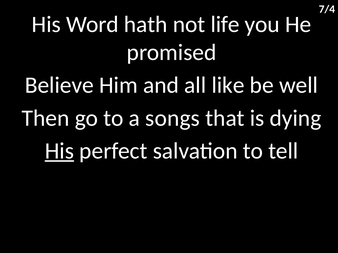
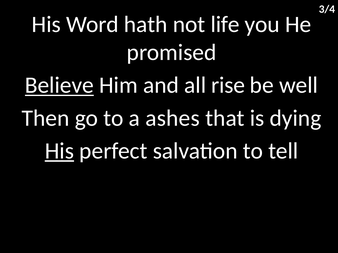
7/4: 7/4 -> 3/4
Believe underline: none -> present
like: like -> rise
songs: songs -> ashes
